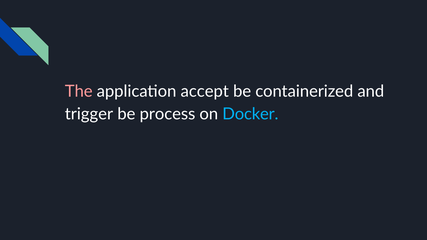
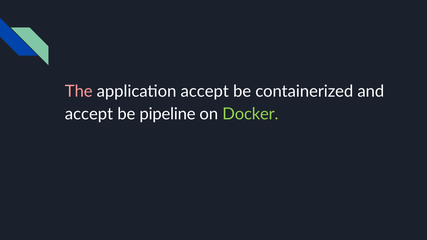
trigger at (89, 114): trigger -> accept
process: process -> pipeline
Docker colour: light blue -> light green
